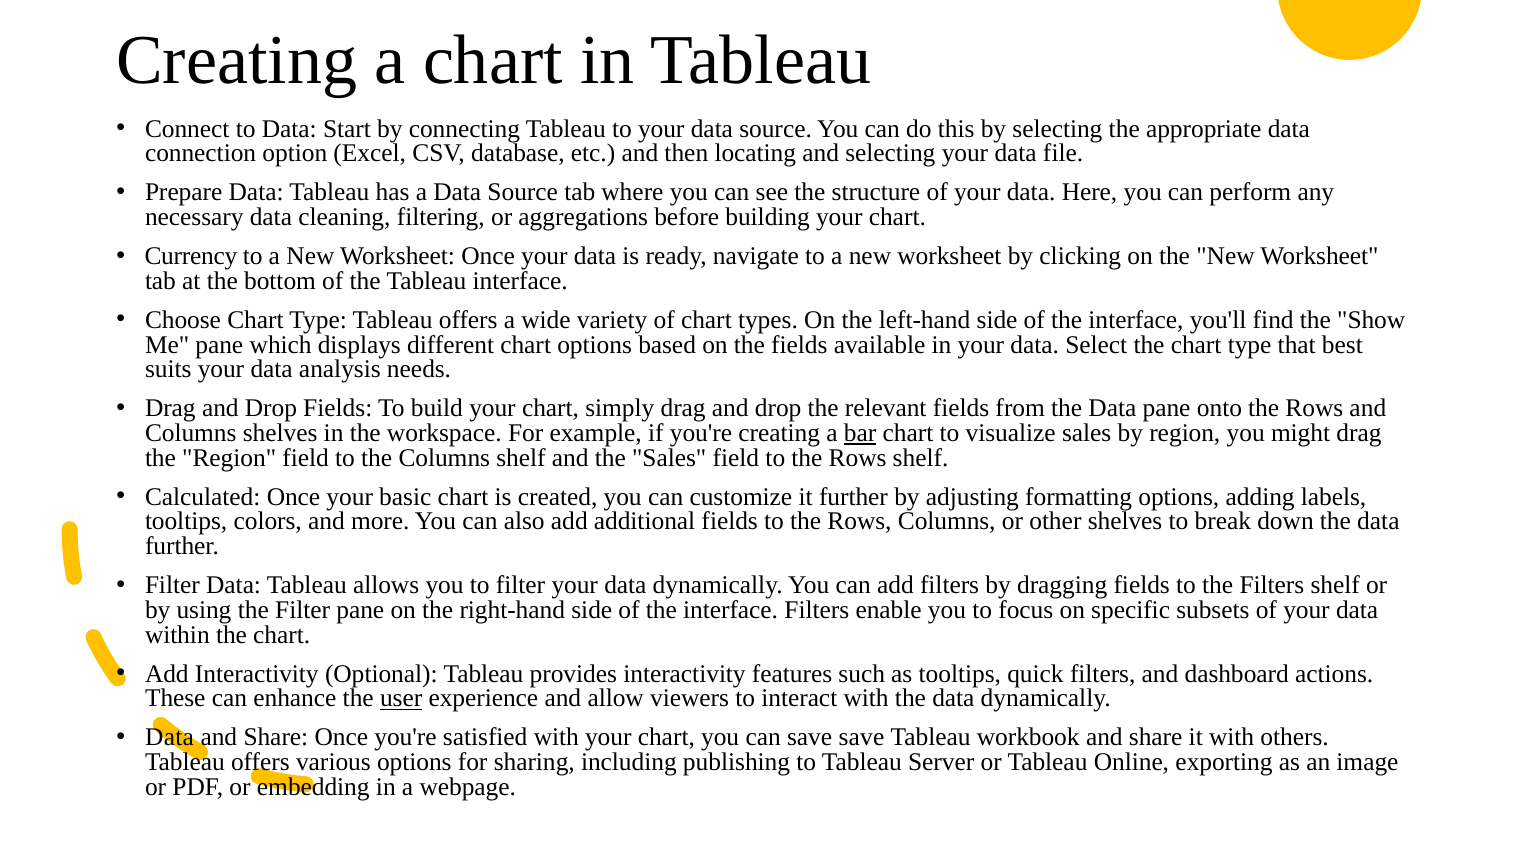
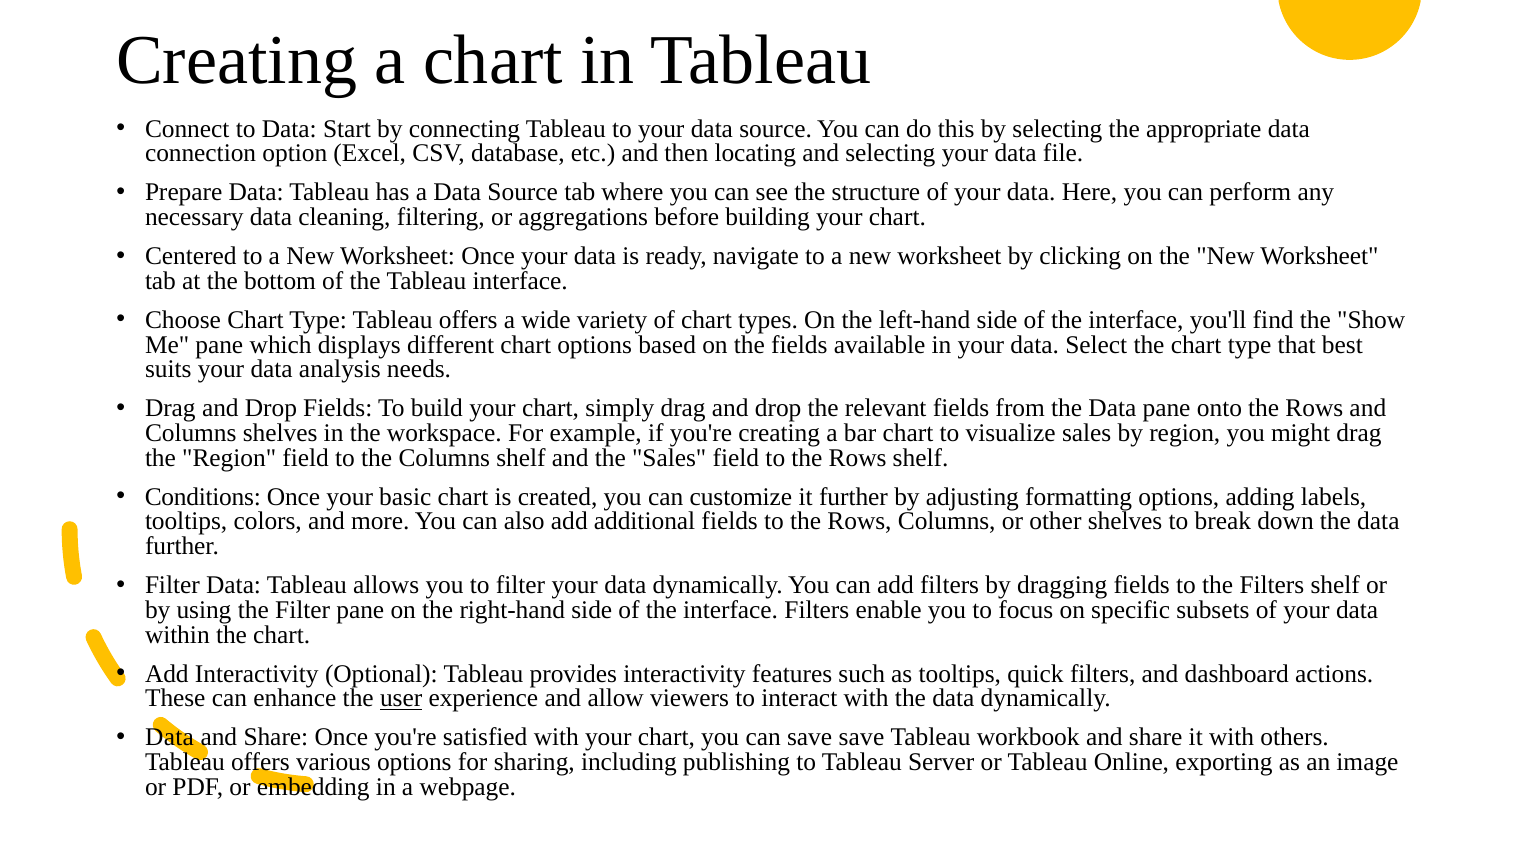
Currency: Currency -> Centered
bar underline: present -> none
Calculated: Calculated -> Conditions
